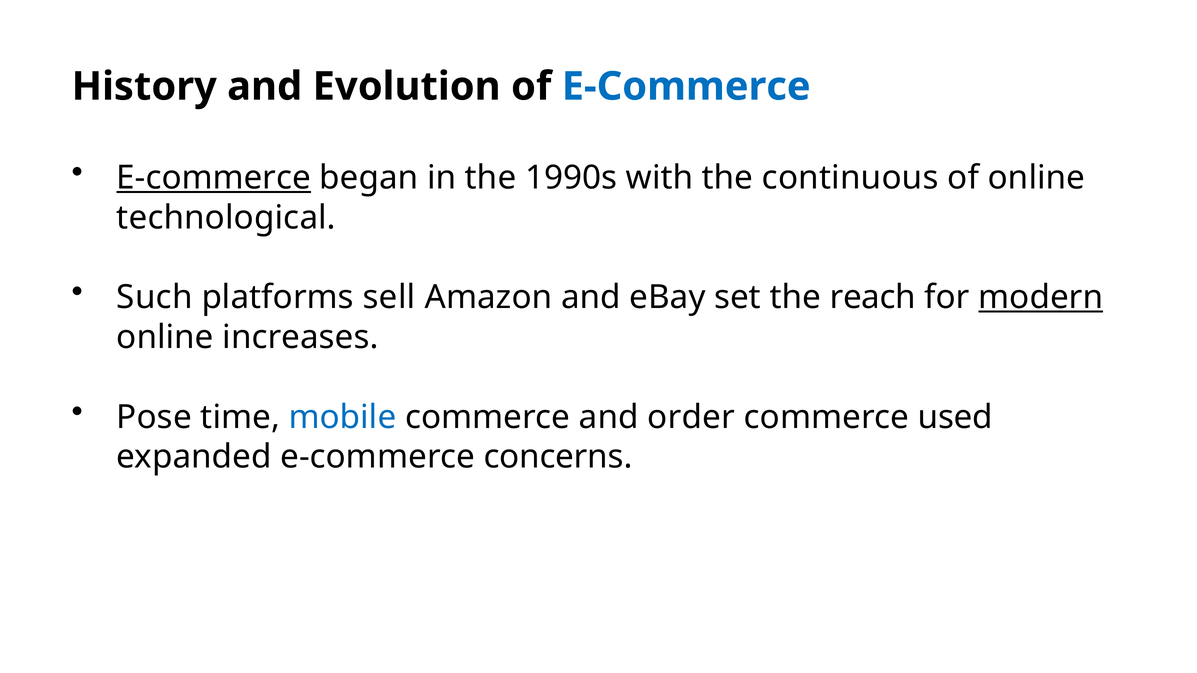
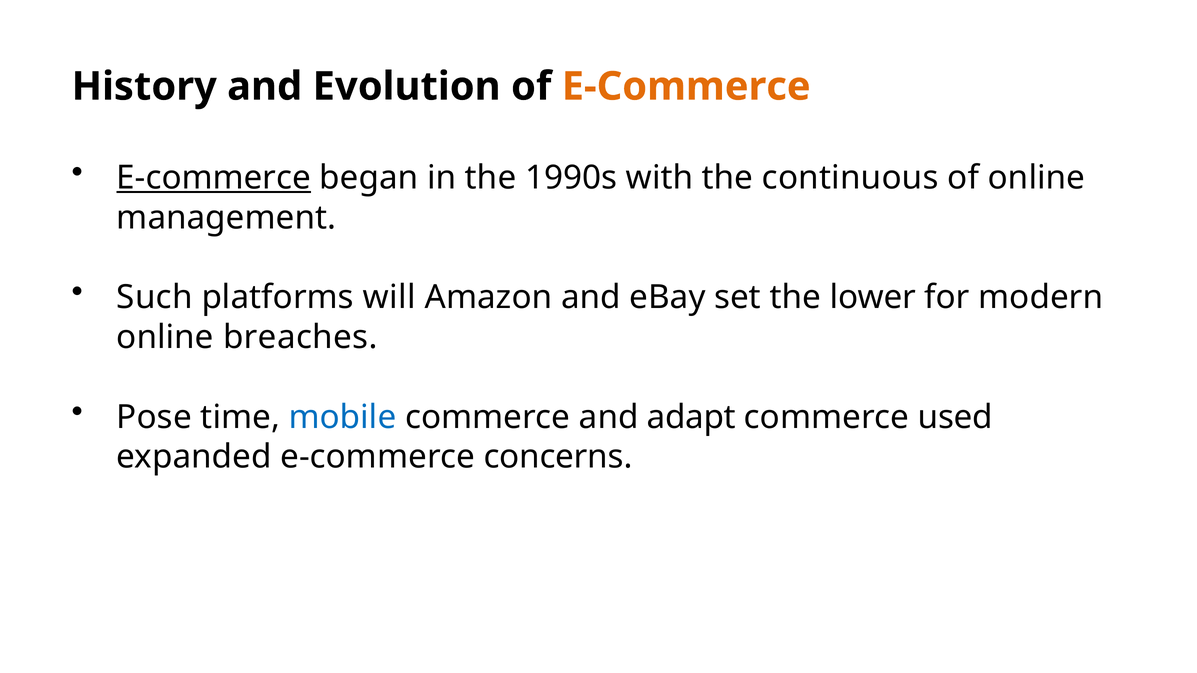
E-Commerce at (686, 87) colour: blue -> orange
technological: technological -> management
sell: sell -> will
reach: reach -> lower
modern underline: present -> none
increases: increases -> breaches
order: order -> adapt
